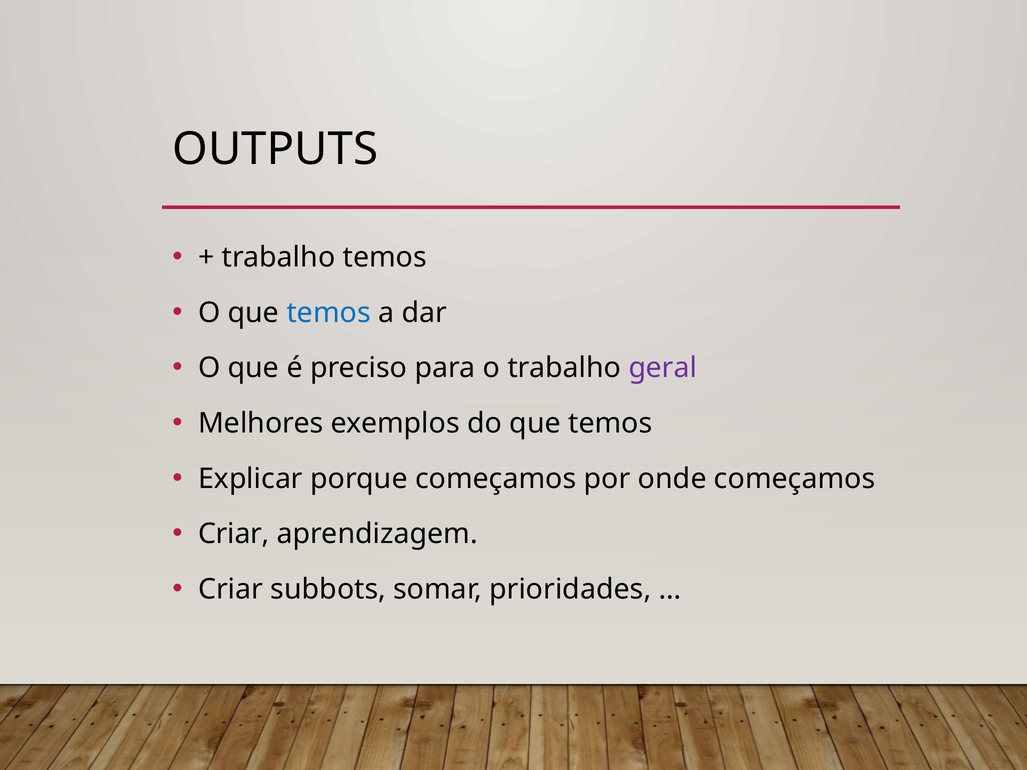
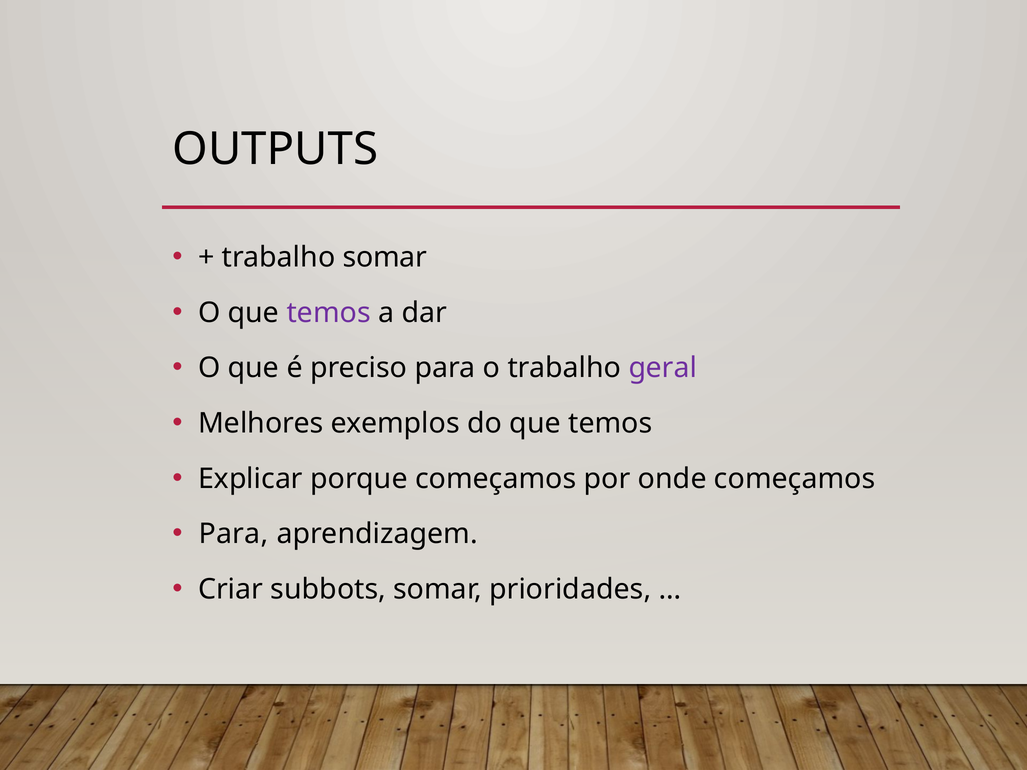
trabalho temos: temos -> somar
temos at (329, 313) colour: blue -> purple
Criar at (234, 534): Criar -> Para
